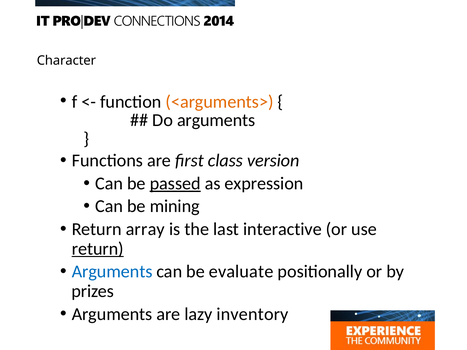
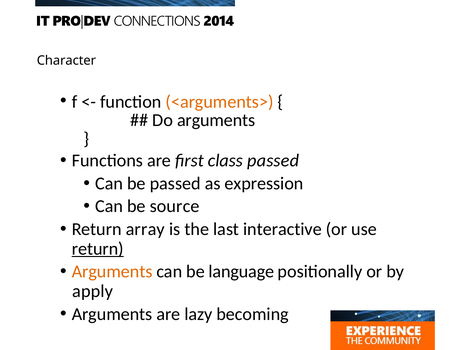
class version: version -> passed
passed at (175, 184) underline: present -> none
mining: mining -> source
Arguments at (112, 272) colour: blue -> orange
evaluate: evaluate -> language
prizes: prizes -> apply
inventory: inventory -> becoming
